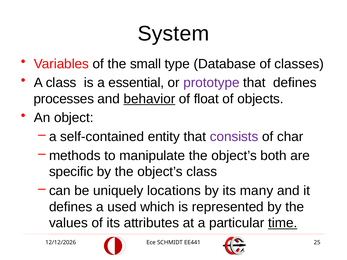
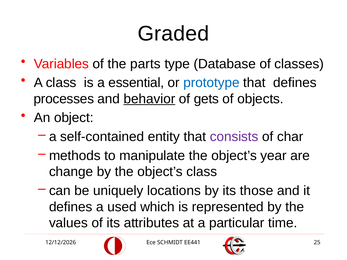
System: System -> Graded
small: small -> parts
prototype colour: purple -> blue
float: float -> gets
both: both -> year
specific: specific -> change
many: many -> those
time underline: present -> none
